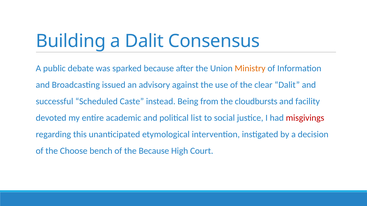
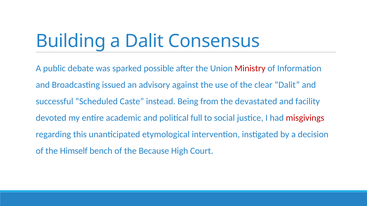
sparked because: because -> possible
Ministry colour: orange -> red
cloudbursts: cloudbursts -> devastated
list: list -> full
Choose: Choose -> Himself
